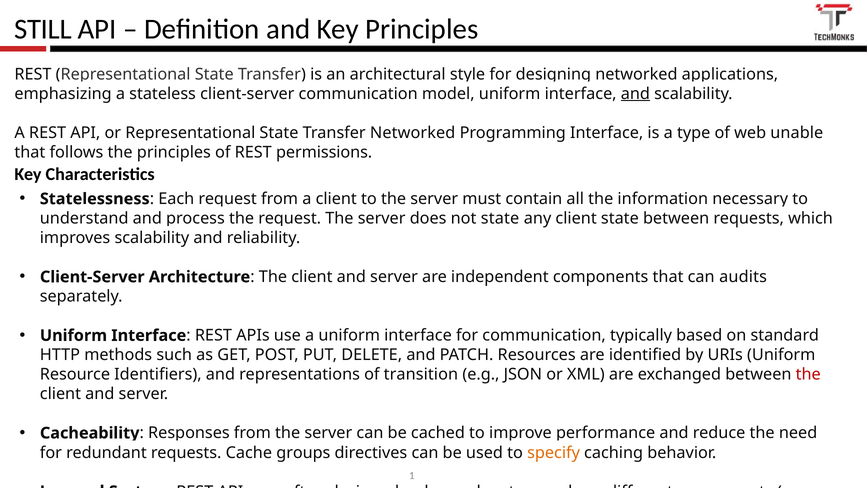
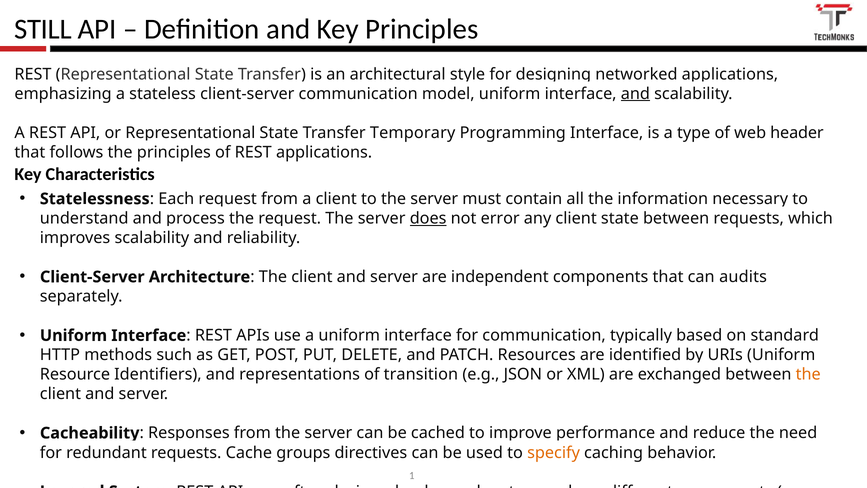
Networked at (413, 133): Networked -> Temporary
unable: unable -> header
REST permissions: permissions -> applications
does underline: none -> present
not state: state -> error
the at (808, 374) colour: red -> orange
